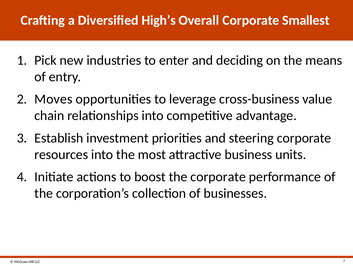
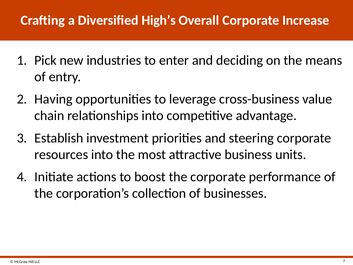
Smallest: Smallest -> Increase
Moves: Moves -> Having
